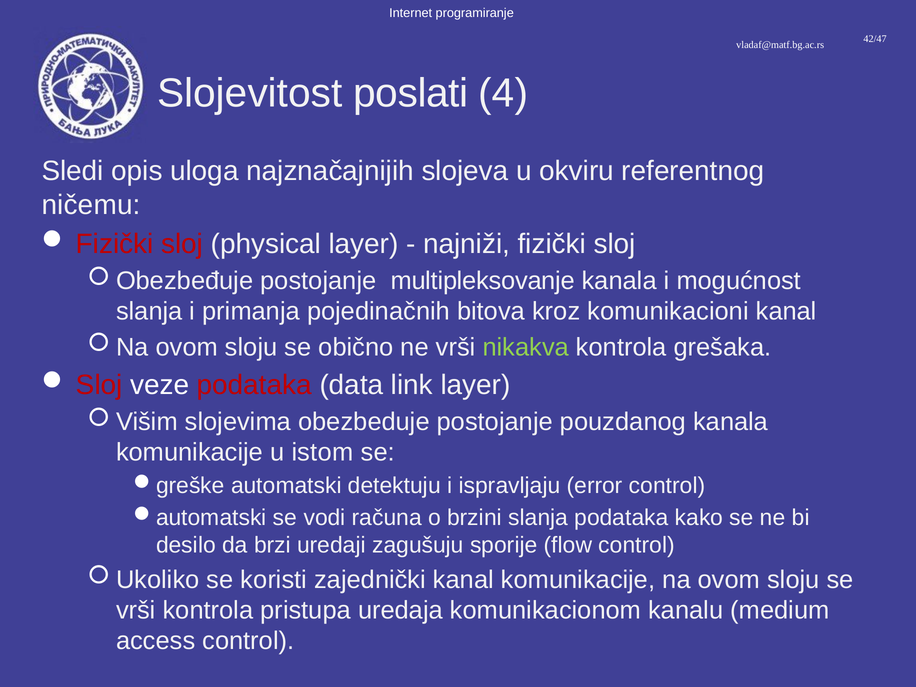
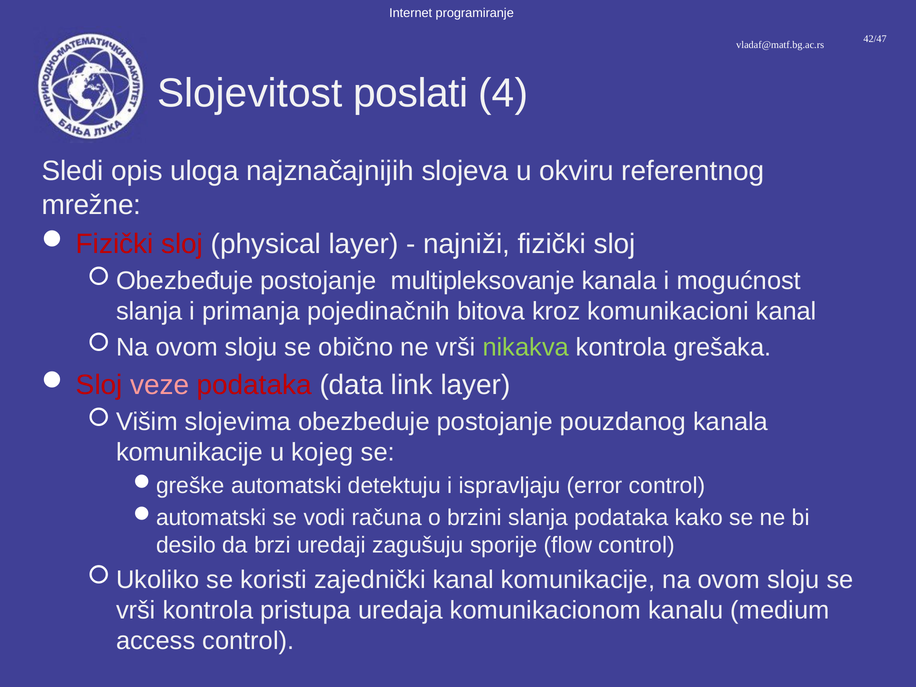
ničemu: ničemu -> mrežne
veze colour: white -> pink
istom: istom -> kojeg
